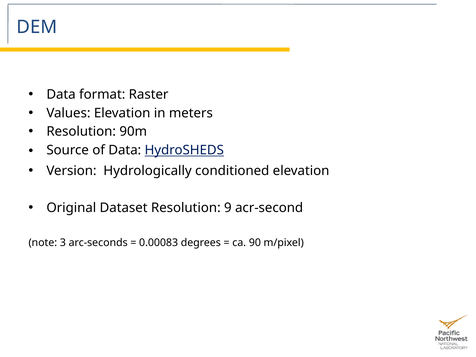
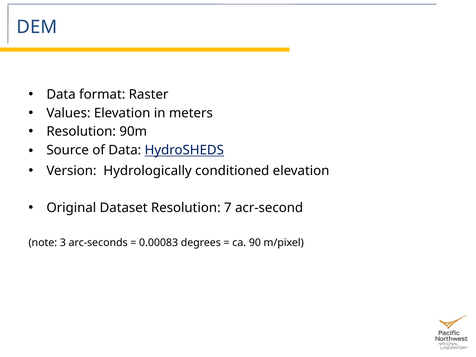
9: 9 -> 7
